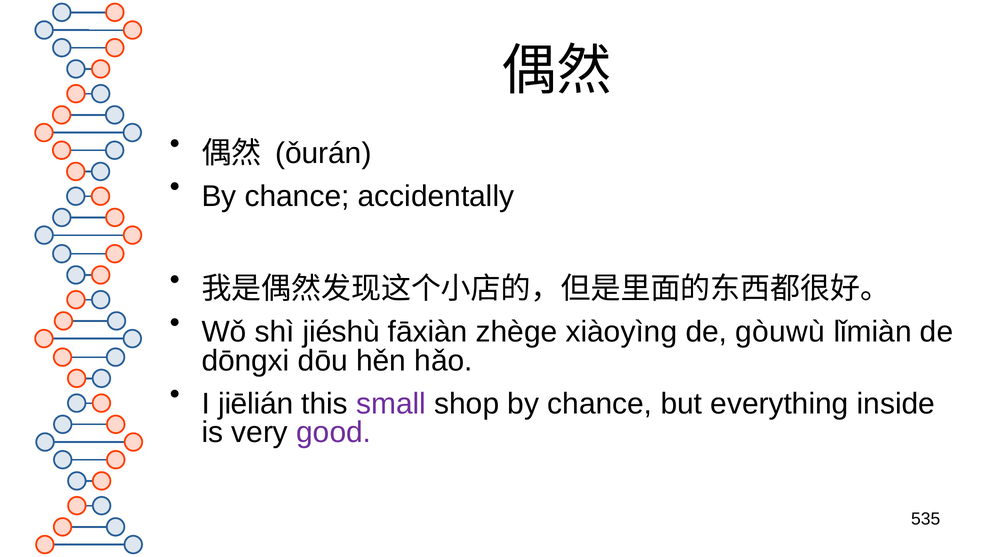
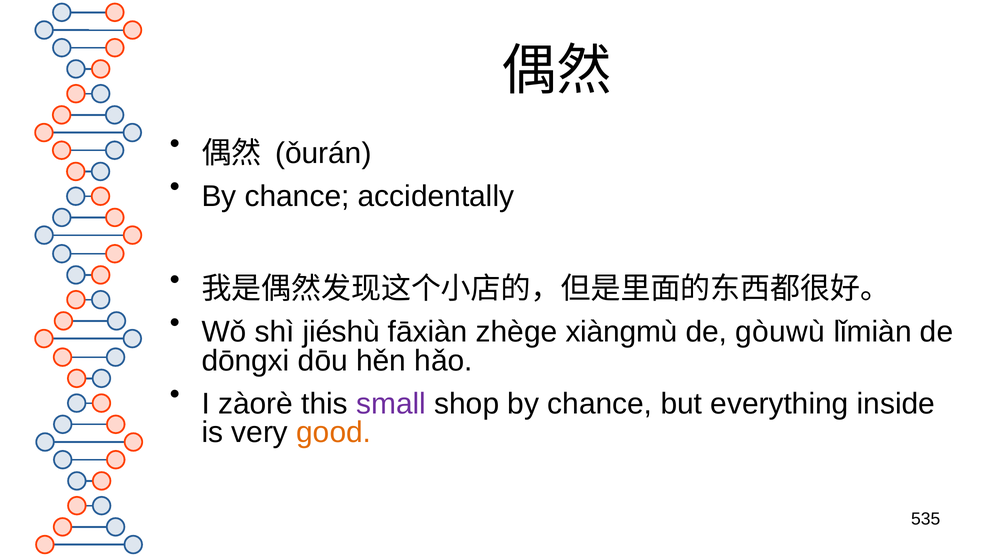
xiàoyìng: xiàoyìng -> xiàngmù
jiēlián: jiēlián -> zàorè
good colour: purple -> orange
